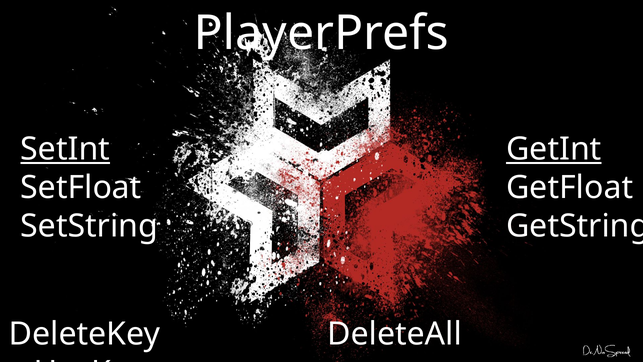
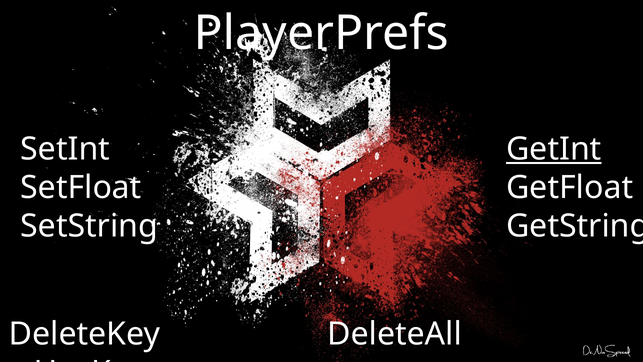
SetInt underline: present -> none
